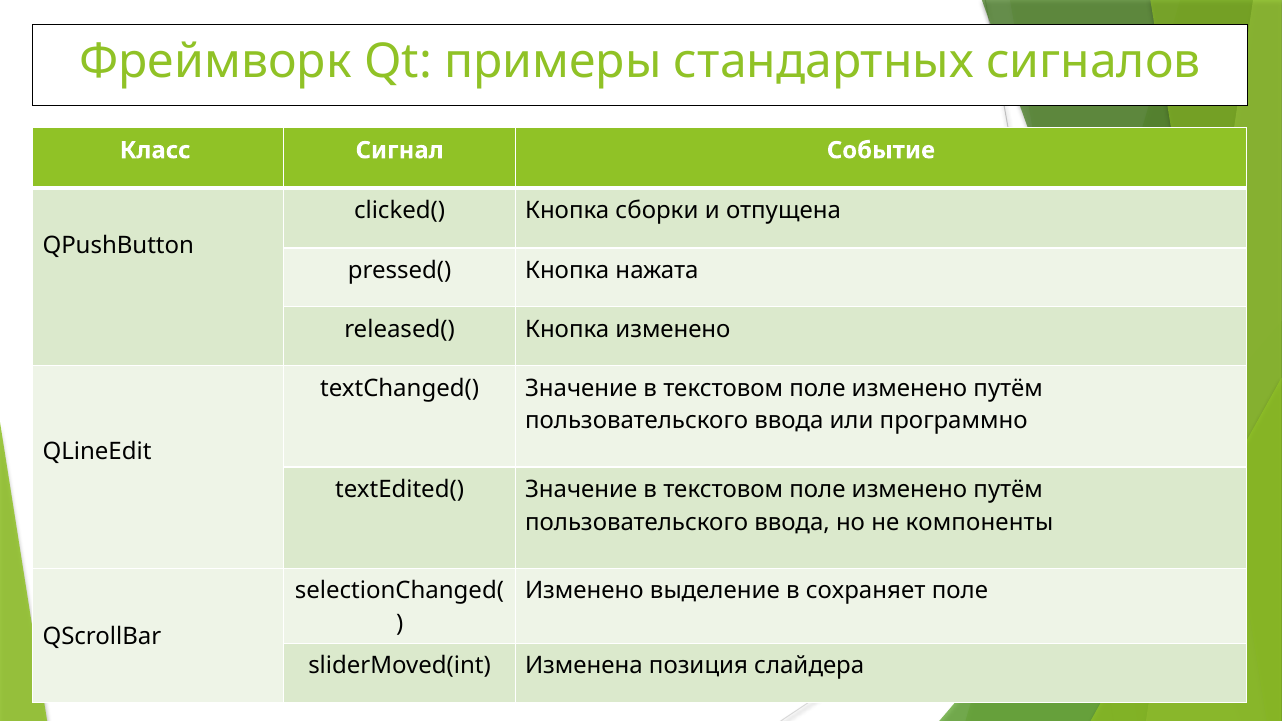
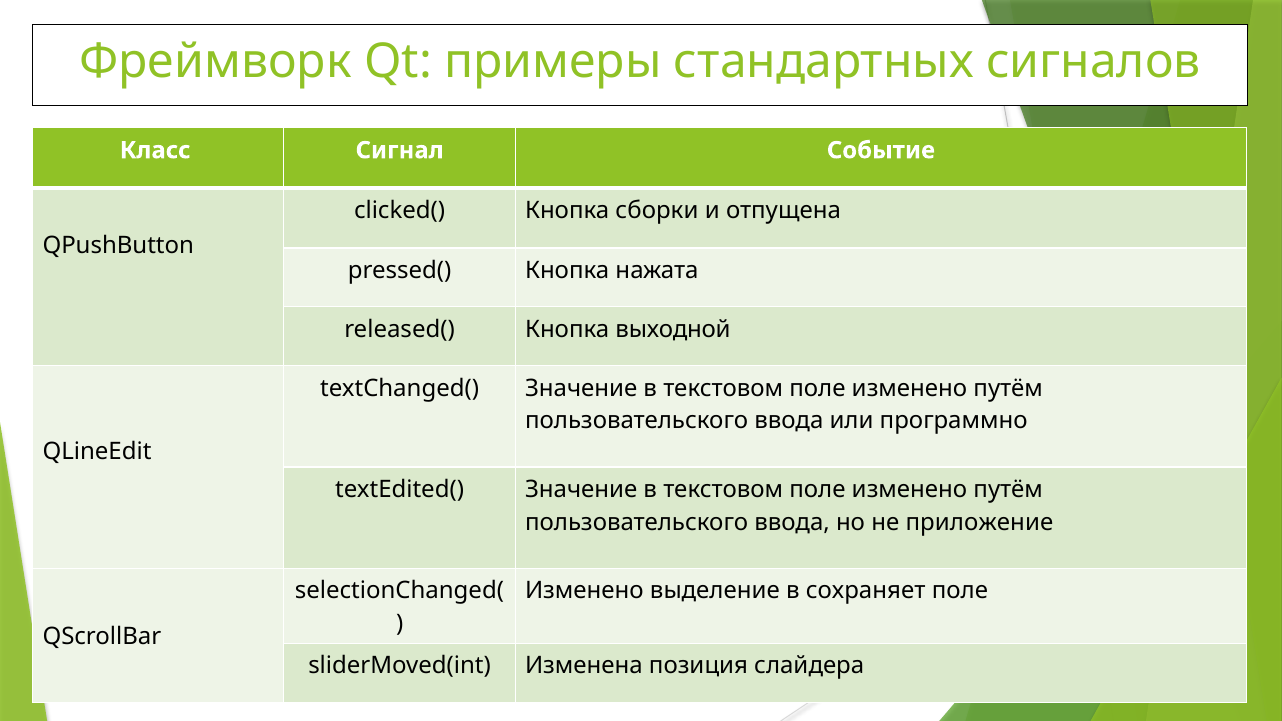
Кнопка изменено: изменено -> выходной
компоненты: компоненты -> приложение
